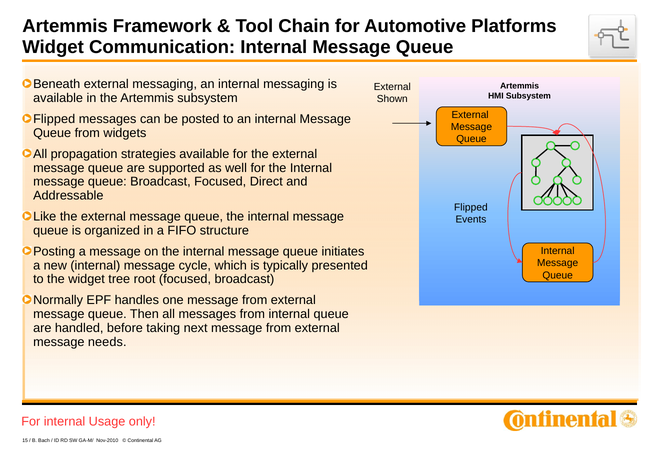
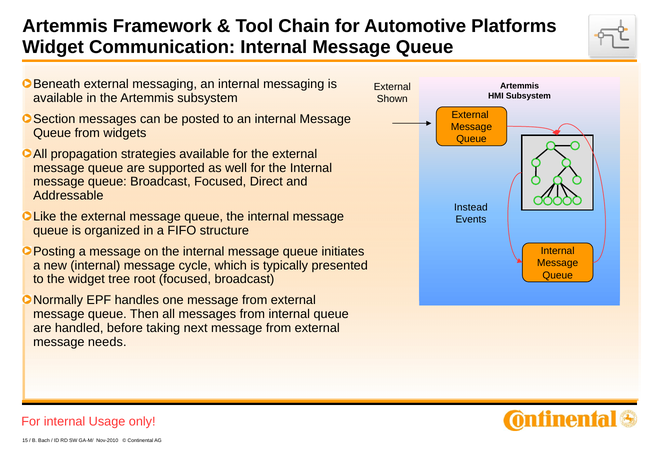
Flipped at (54, 119): Flipped -> Section
Flipped at (471, 207): Flipped -> Instead
